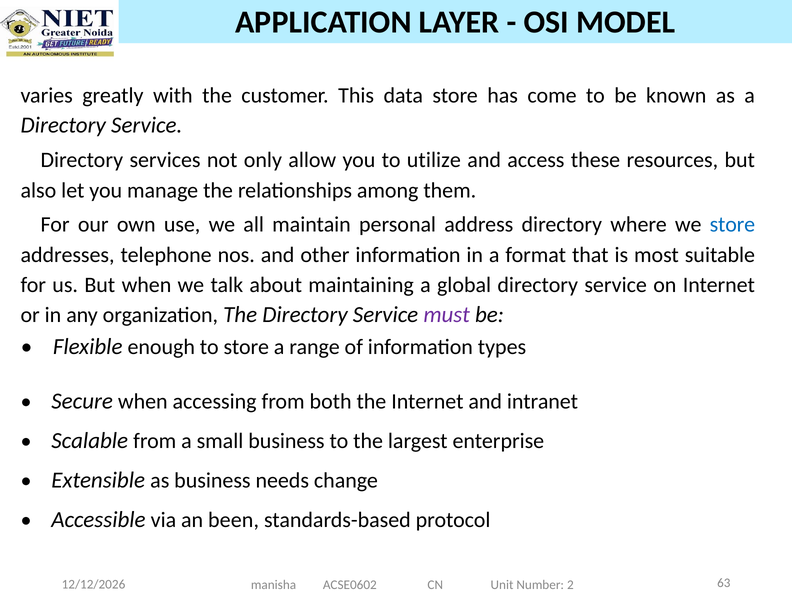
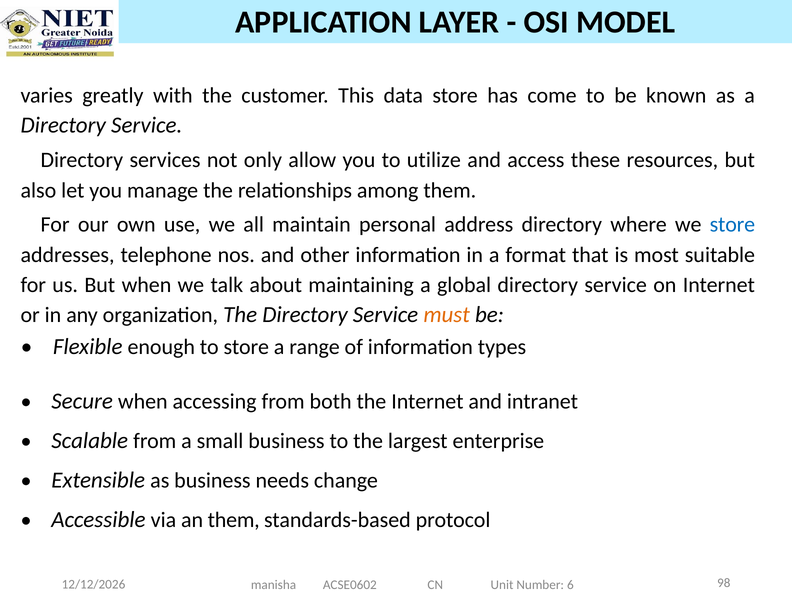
must colour: purple -> orange
an been: been -> them
63: 63 -> 98
2: 2 -> 6
